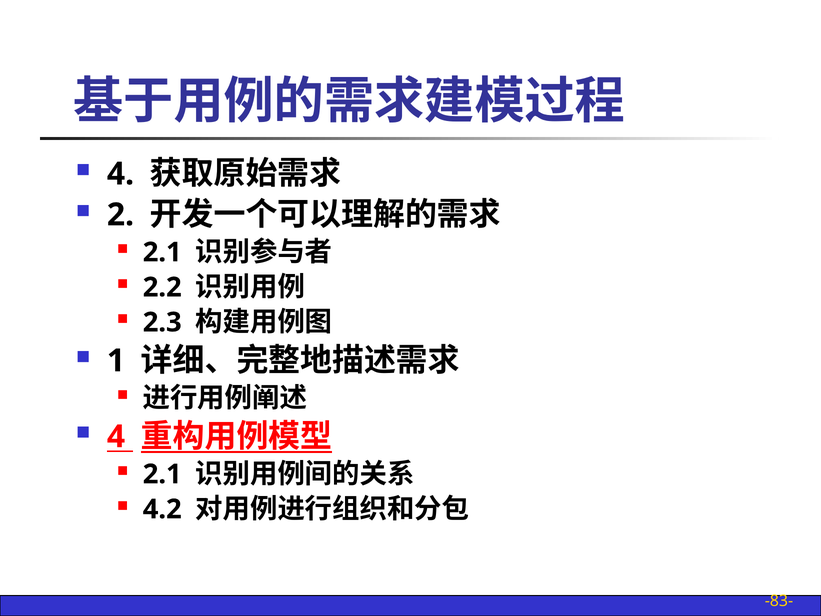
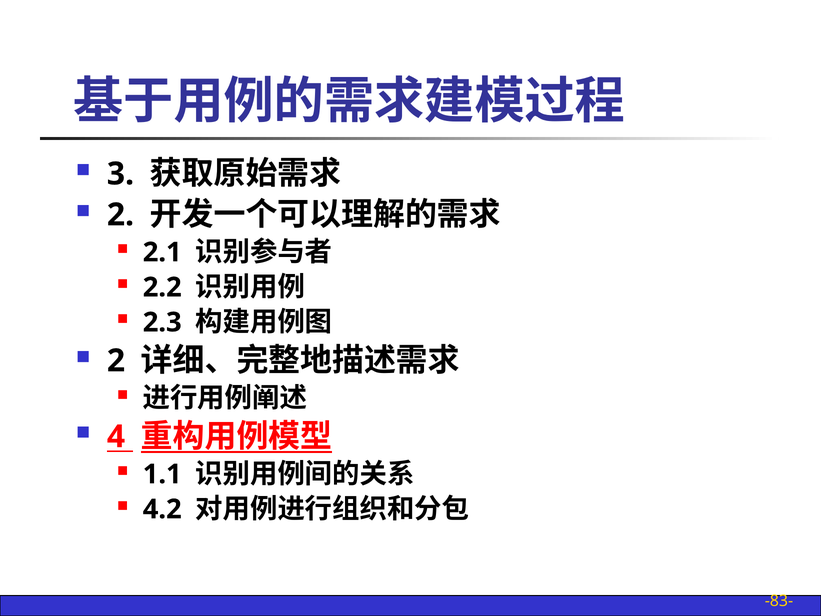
4 at (120, 174): 4 -> 3
1 at (116, 361): 1 -> 2
2.1 at (162, 474): 2.1 -> 1.1
